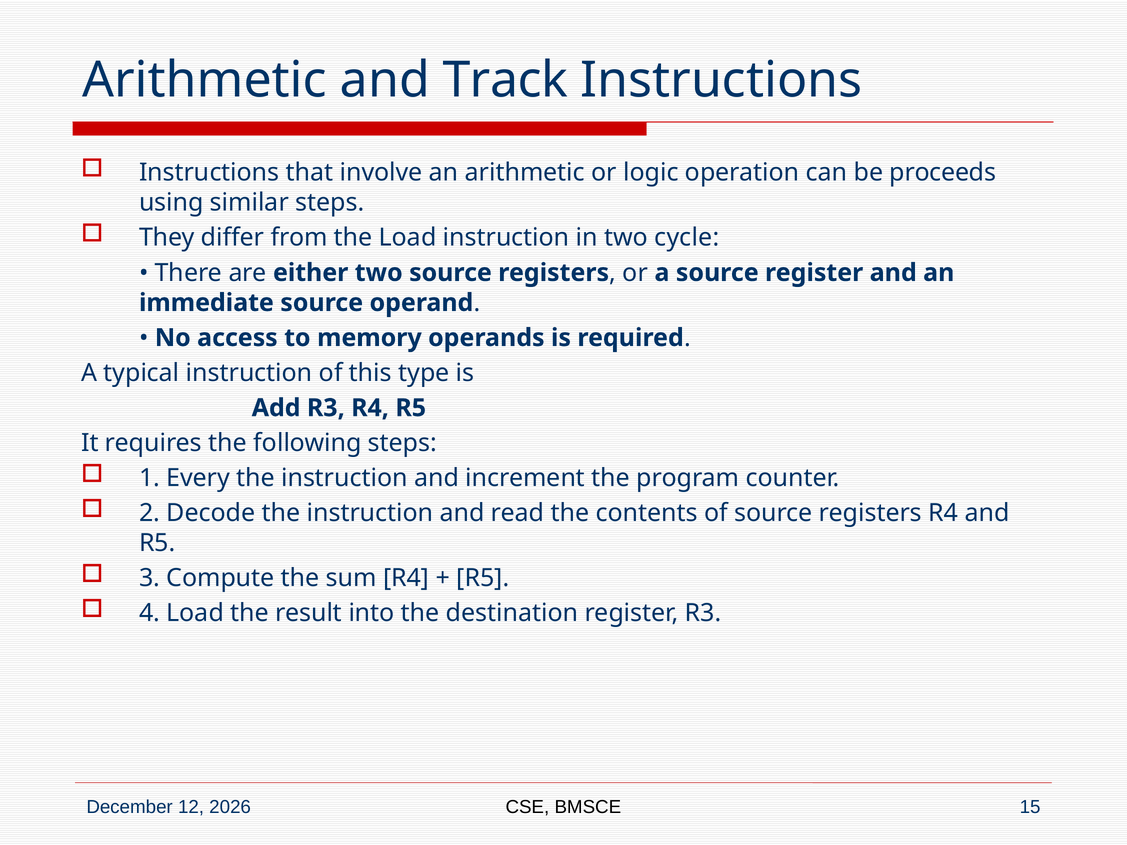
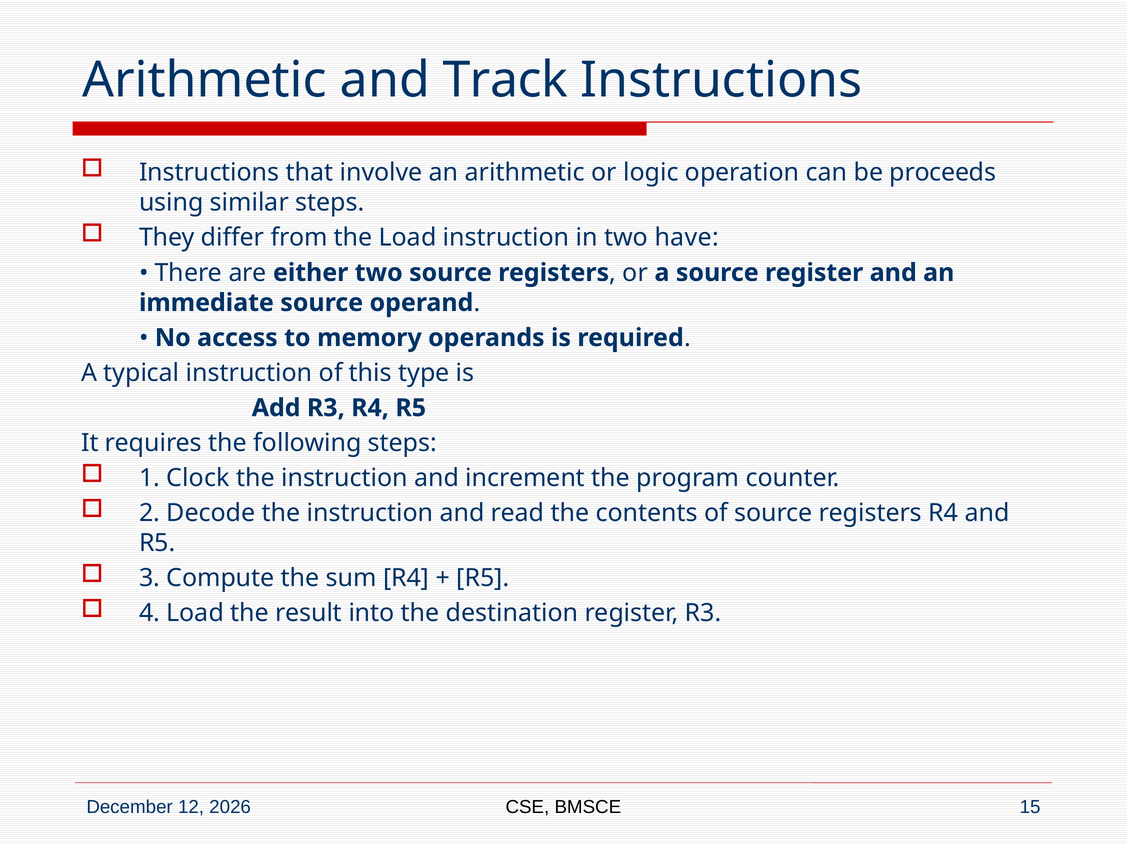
cycle: cycle -> have
Every: Every -> Clock
